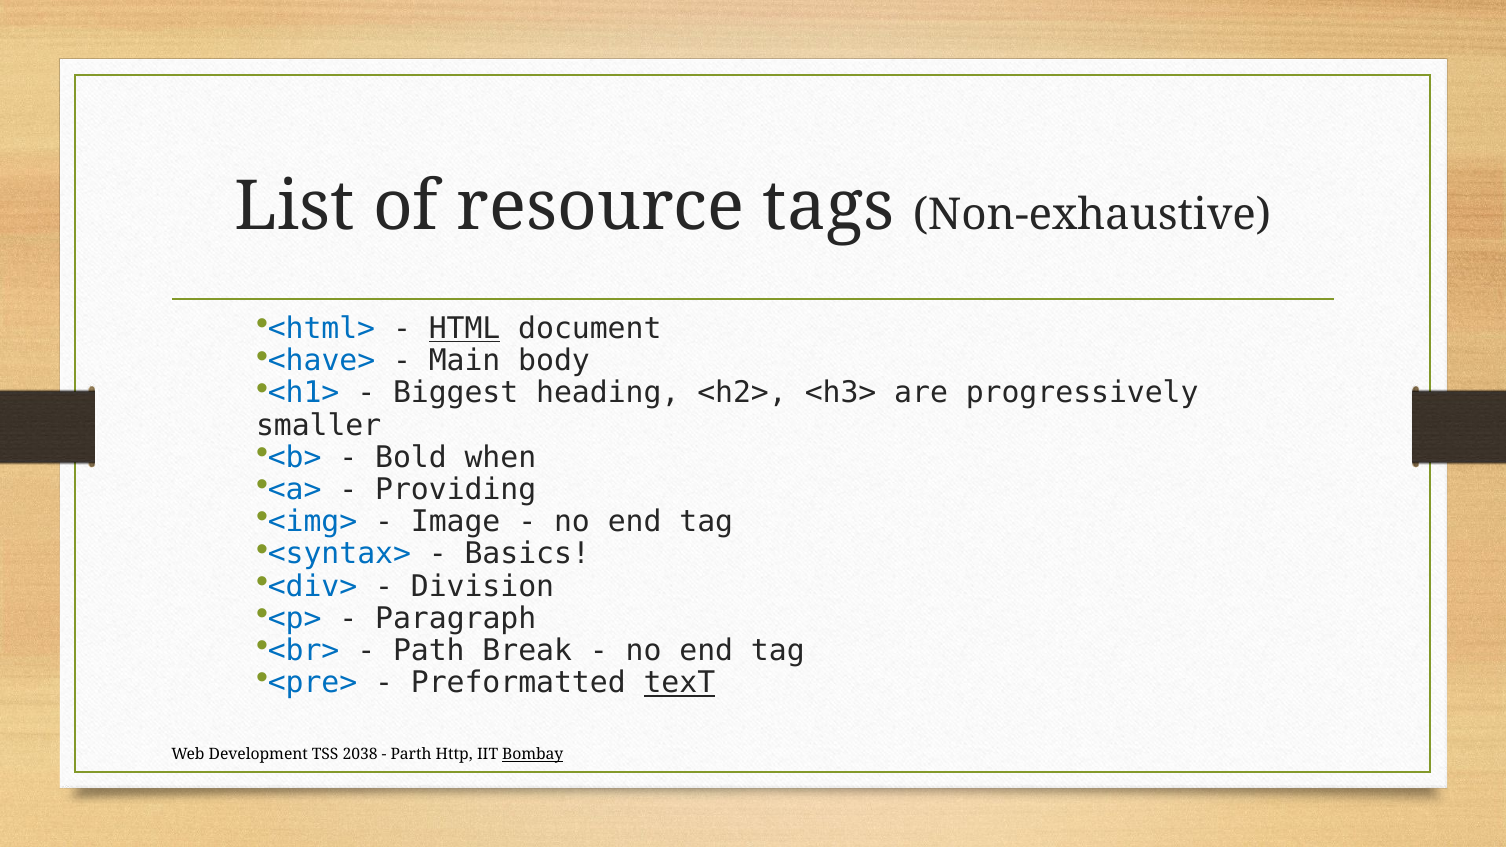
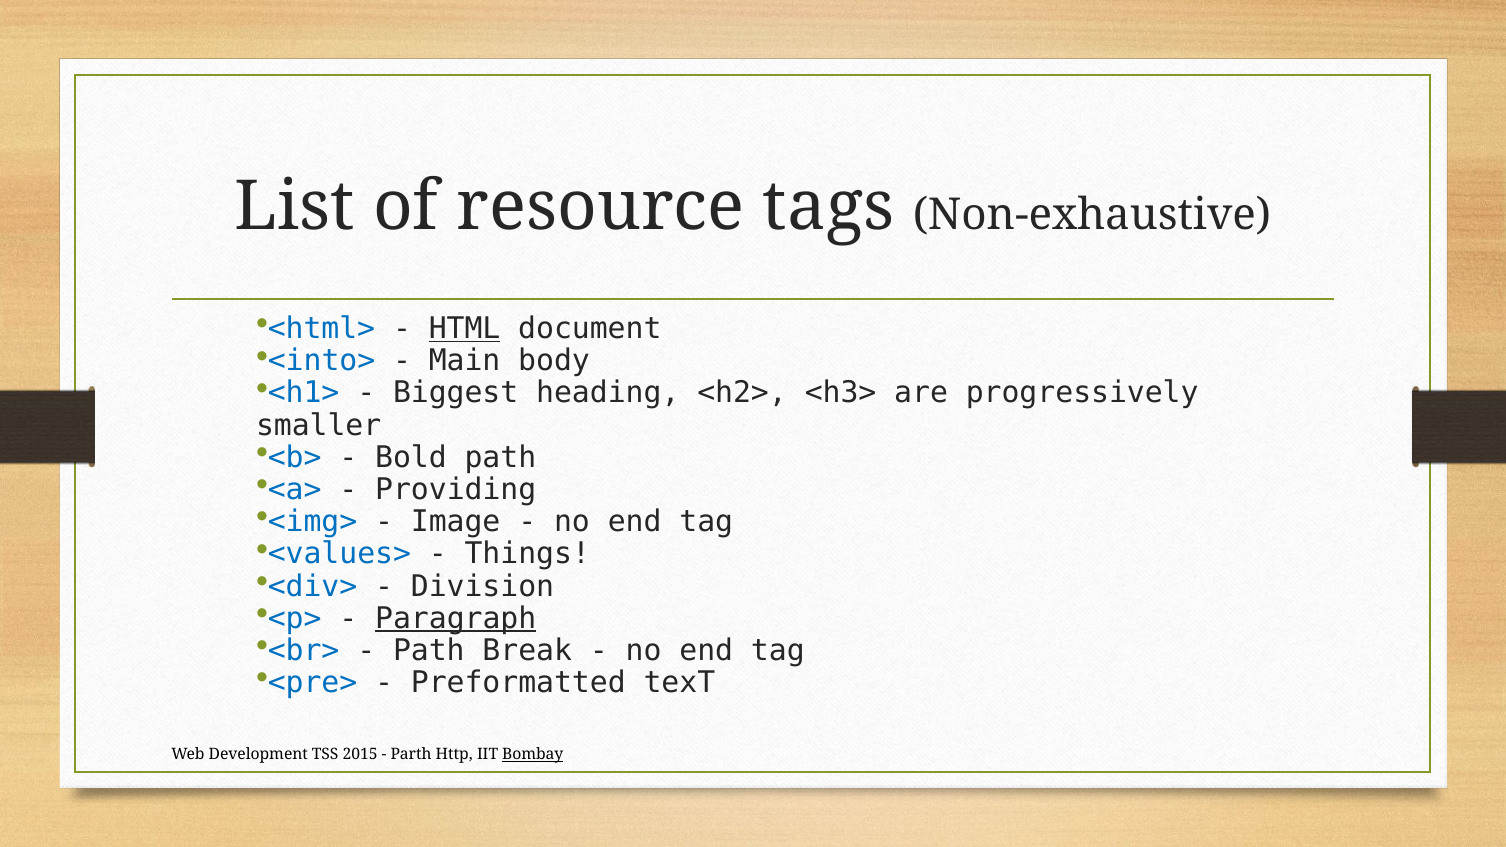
<have>: <have> -> <into>
Bold when: when -> path
<syntax>: <syntax> -> <values>
Basics: Basics -> Things
Paragraph underline: none -> present
texT underline: present -> none
2038: 2038 -> 2015
